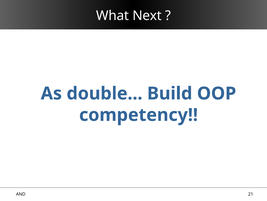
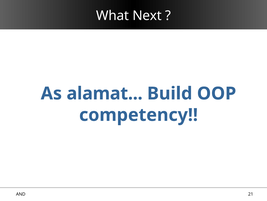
double: double -> alamat
